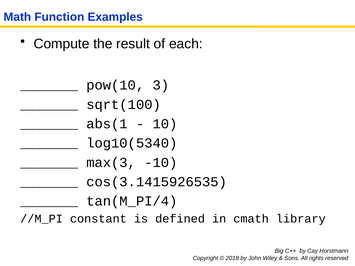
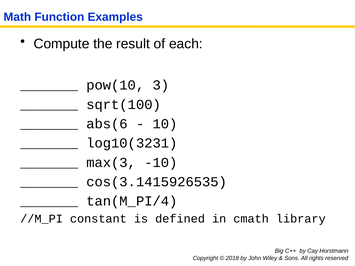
abs(1: abs(1 -> abs(6
log10(5340: log10(5340 -> log10(3231
